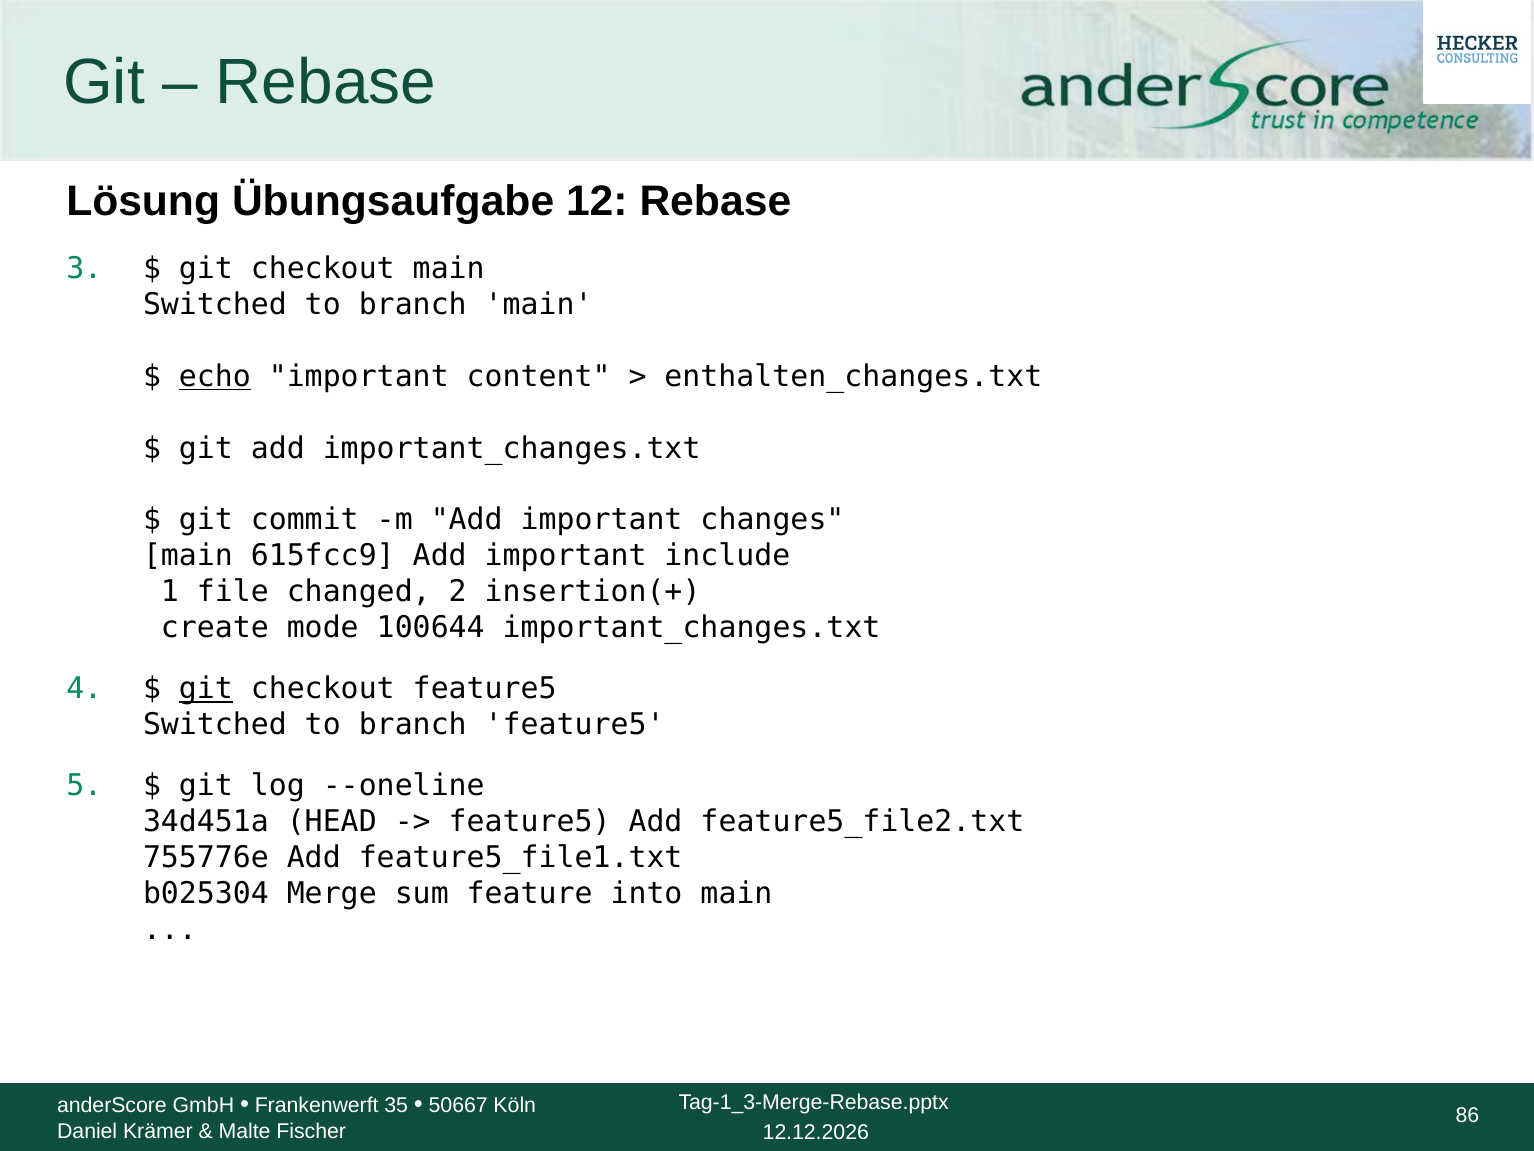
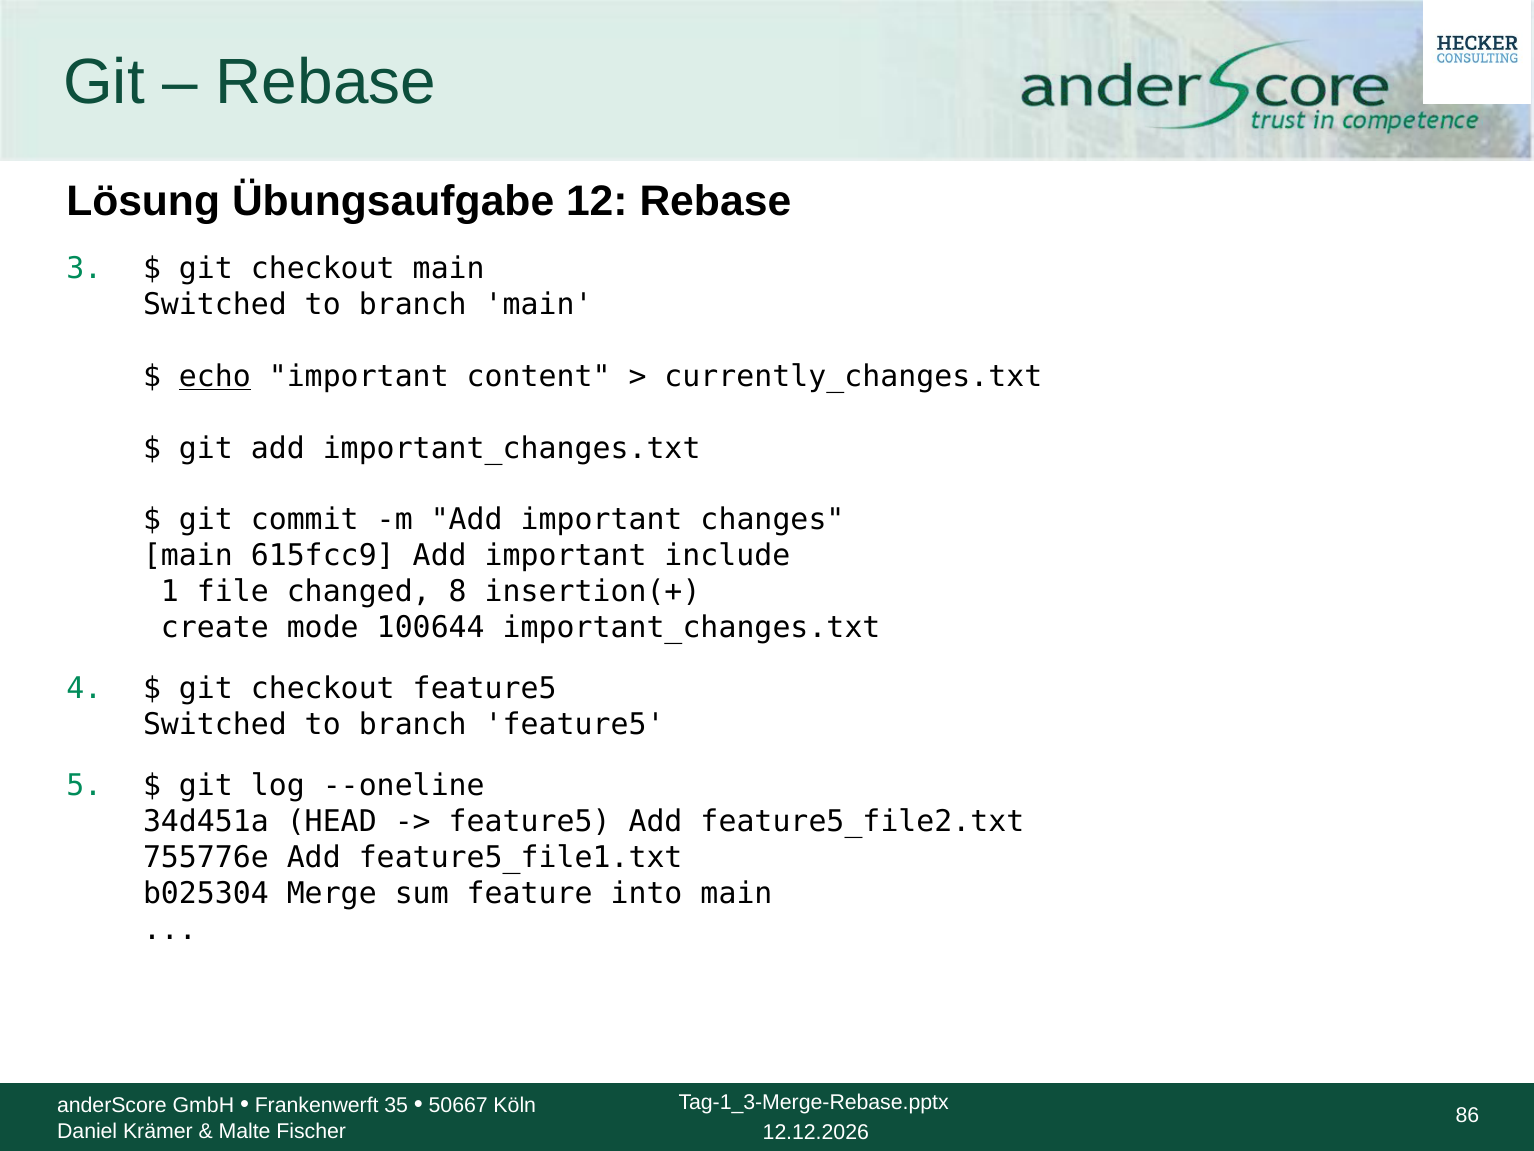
enthalten_changes.txt: enthalten_changes.txt -> currently_changes.txt
2: 2 -> 8
git at (206, 688) underline: present -> none
